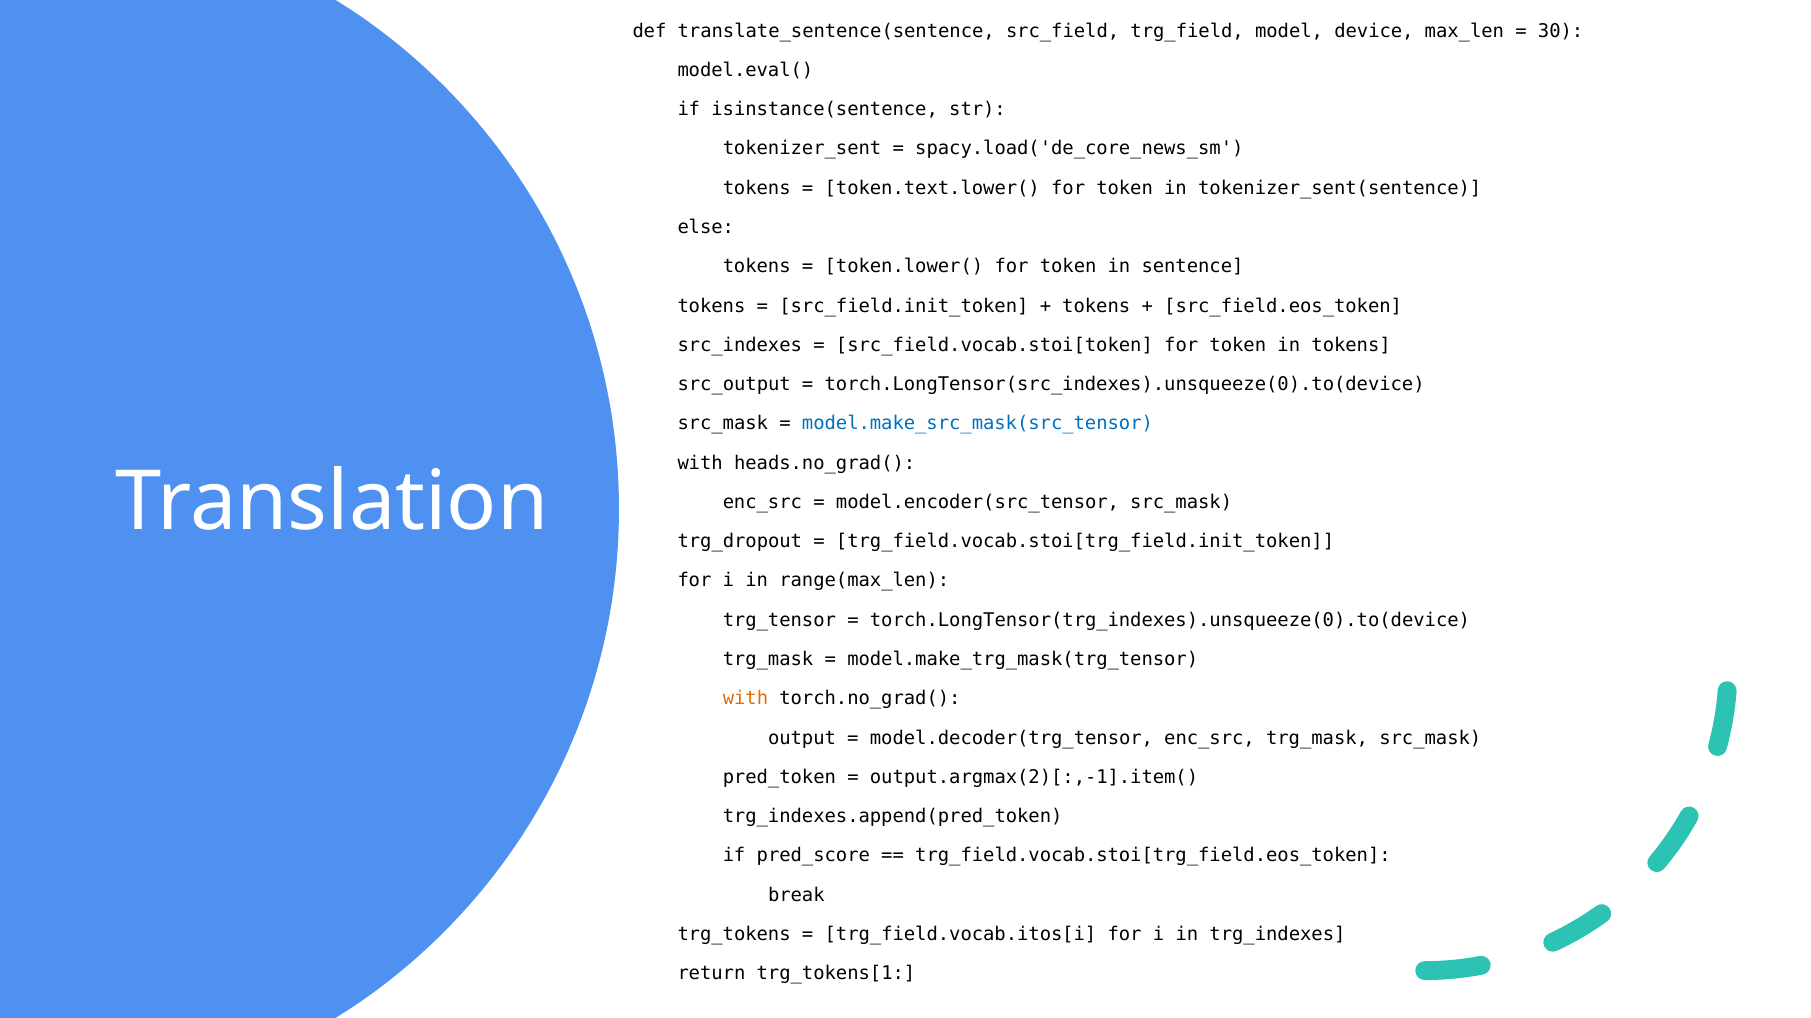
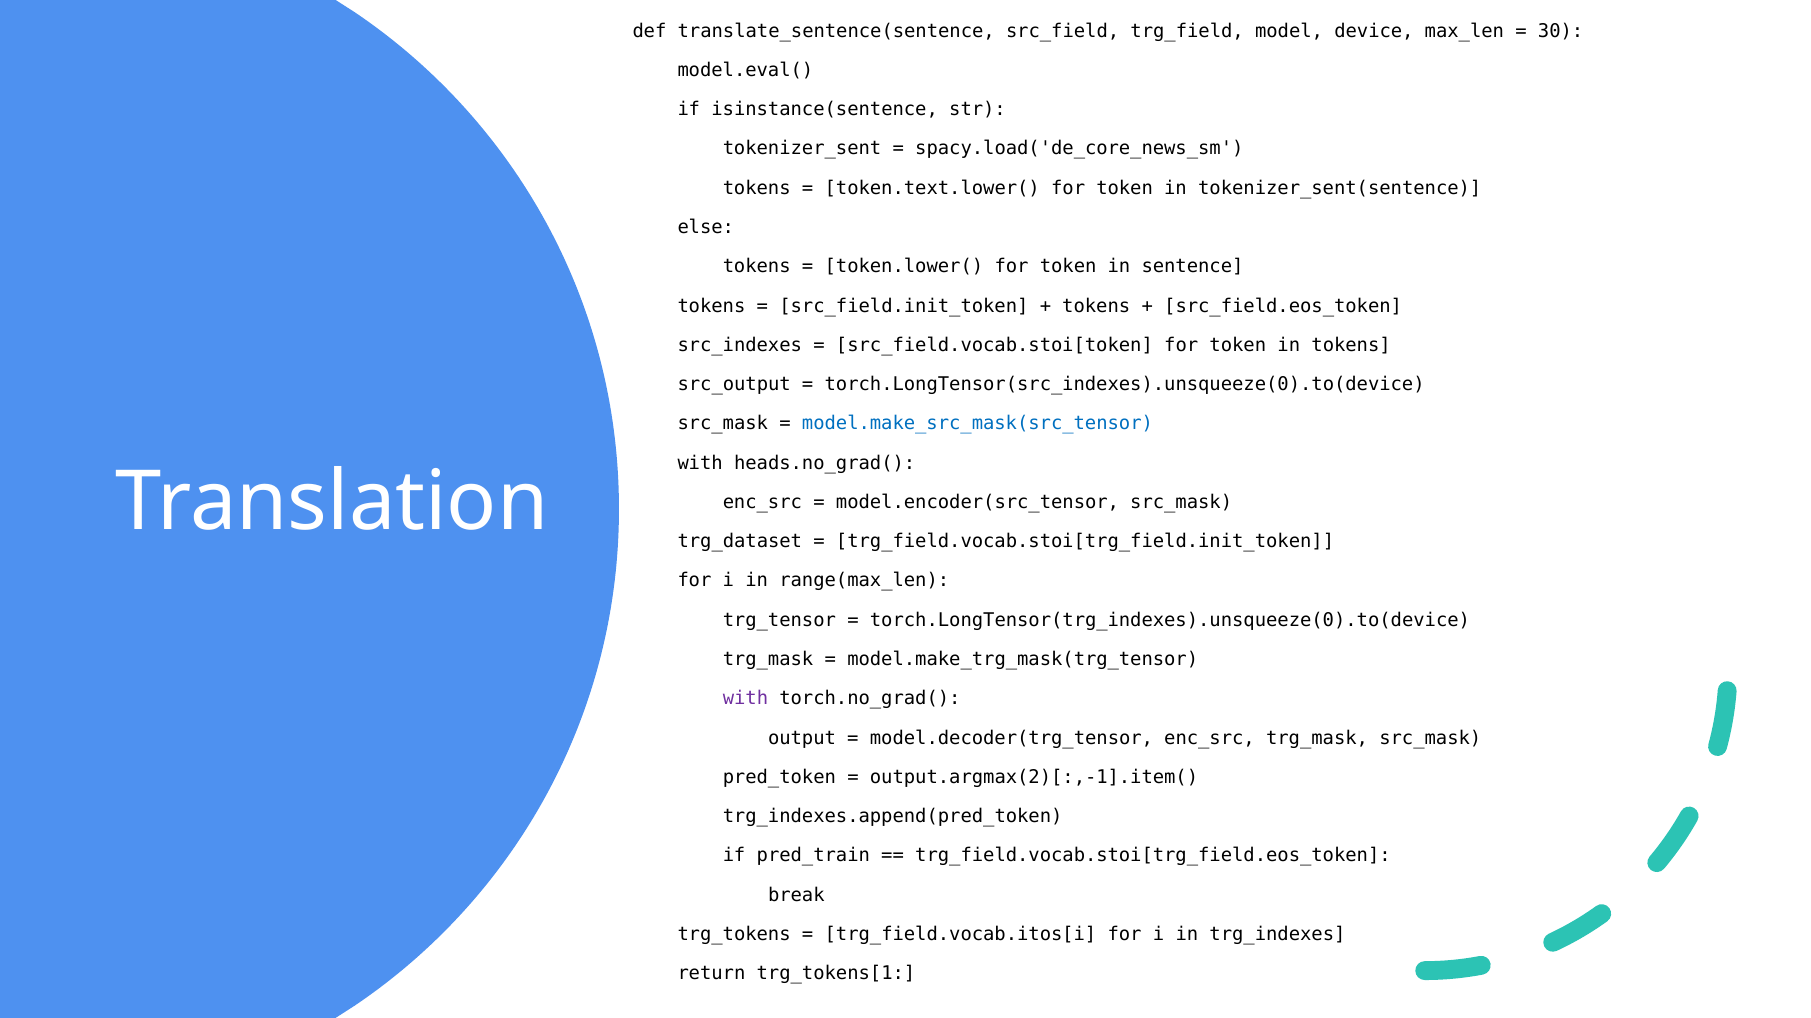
trg_dropout: trg_dropout -> trg_dataset
with at (746, 699) colour: orange -> purple
pred_score: pred_score -> pred_train
